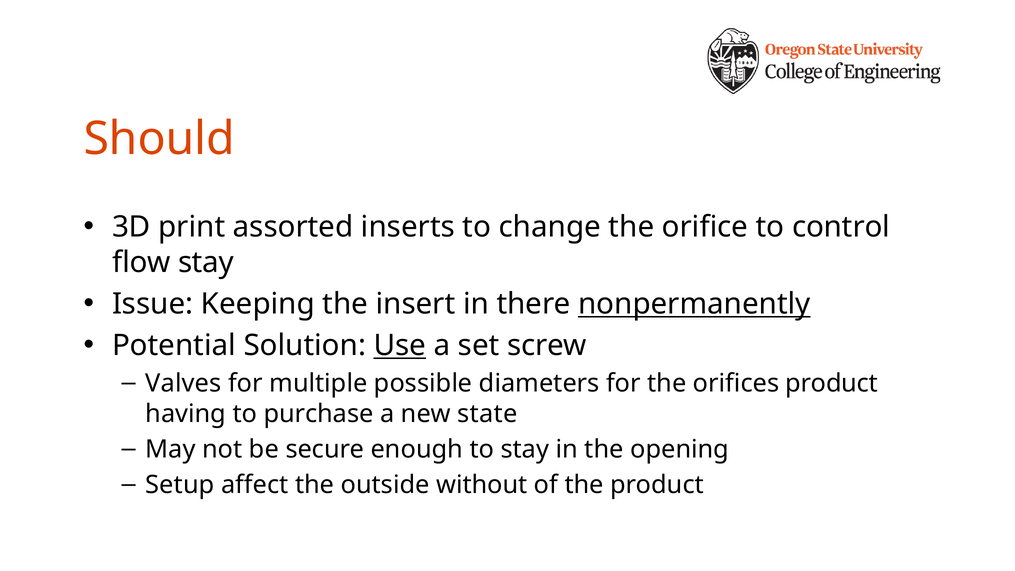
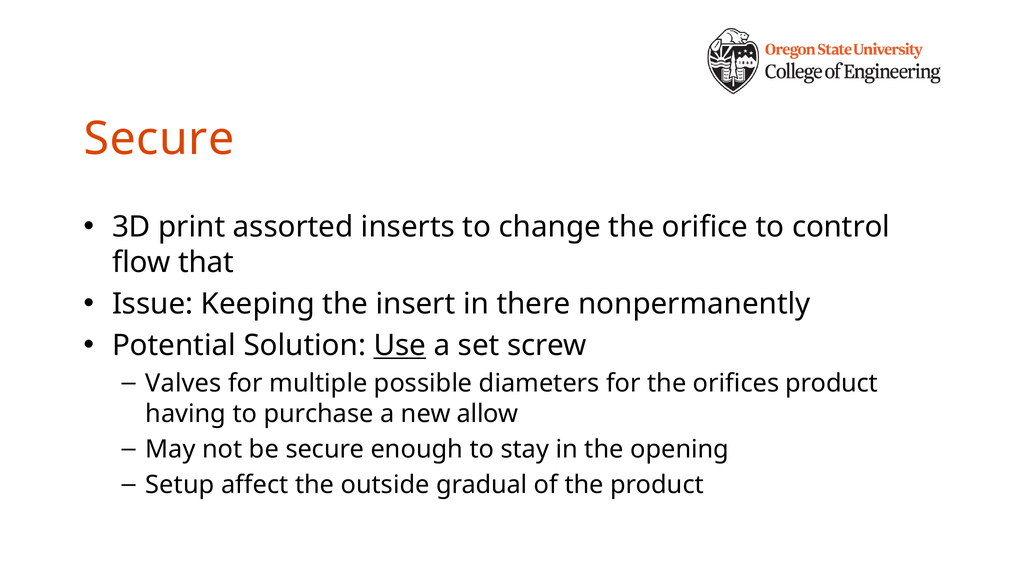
Should at (159, 139): Should -> Secure
flow stay: stay -> that
nonpermanently underline: present -> none
state: state -> allow
without: without -> gradual
